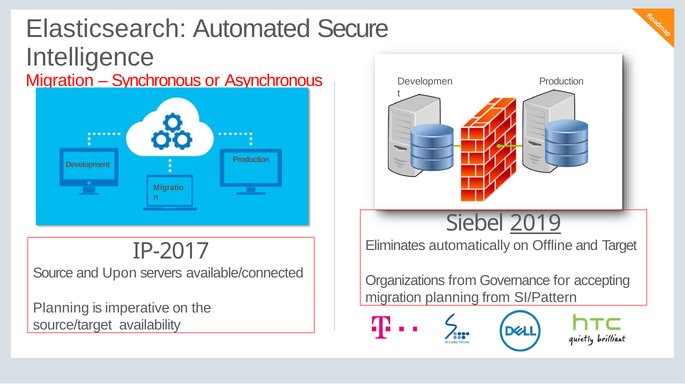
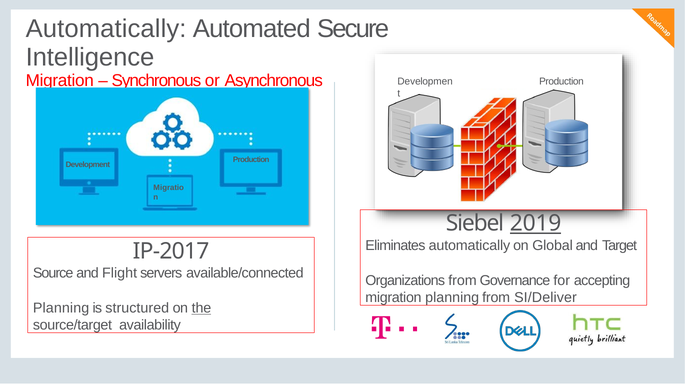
Elasticsearch at (106, 29): Elasticsearch -> Automatically
Offline: Offline -> Global
Upon: Upon -> Flight
SI/Pattern: SI/Pattern -> SI/Deliver
imperative: imperative -> structured
the underline: none -> present
